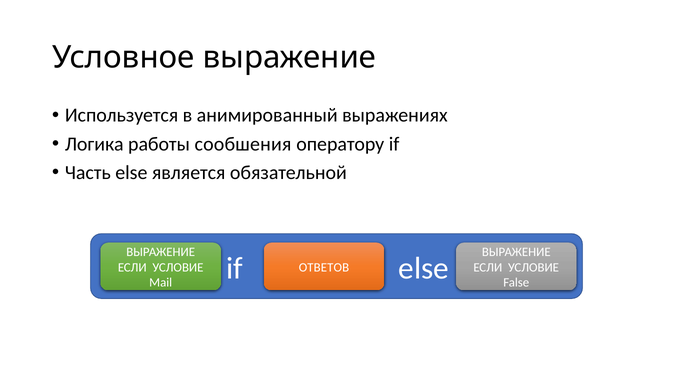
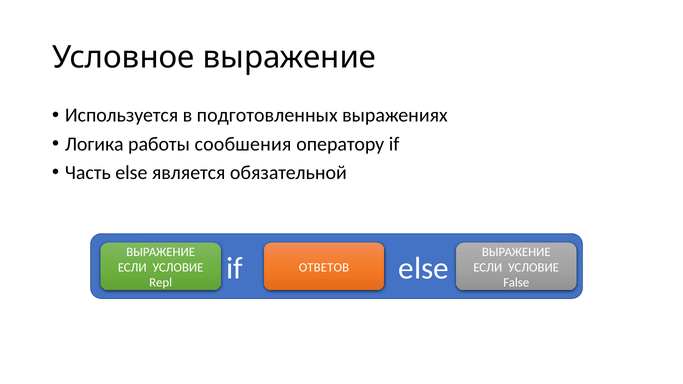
анимированный: анимированный -> подготовленных
Mail: Mail -> Repl
